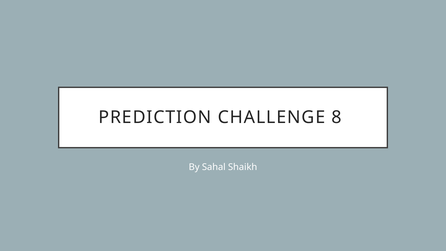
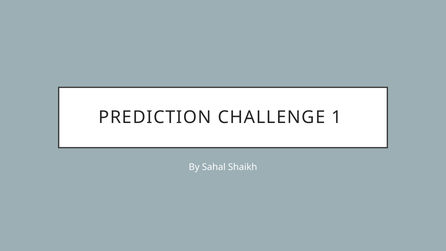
8: 8 -> 1
